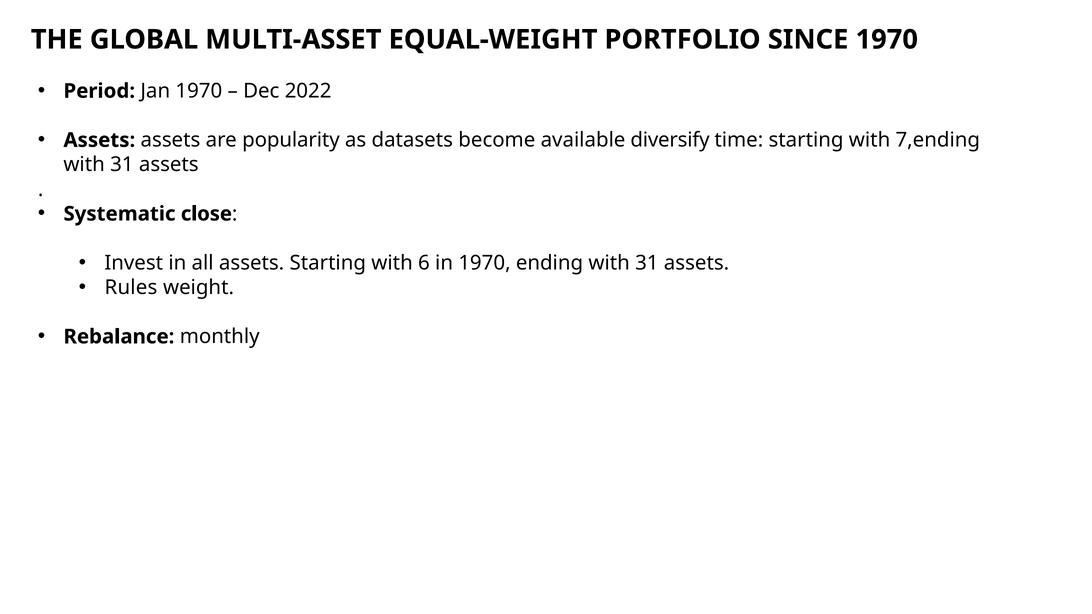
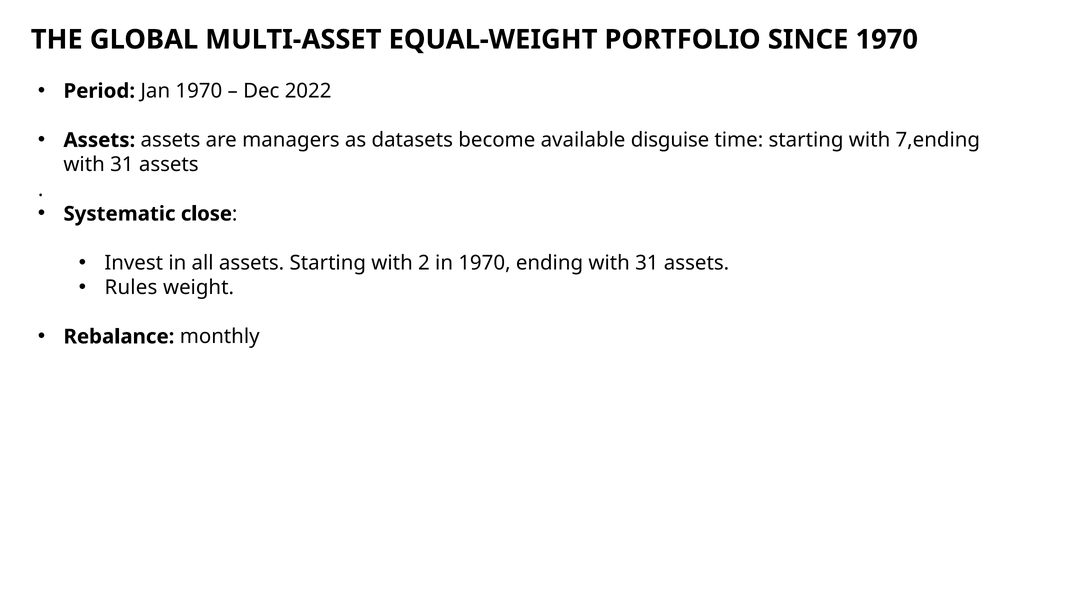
popularity: popularity -> managers
diversify: diversify -> disguise
6: 6 -> 2
